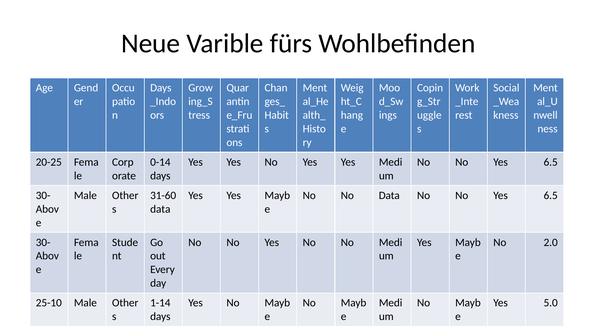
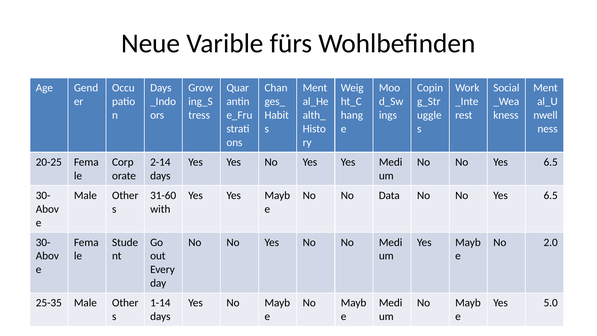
0-14: 0-14 -> 2-14
data at (160, 209): data -> with
25-10: 25-10 -> 25-35
